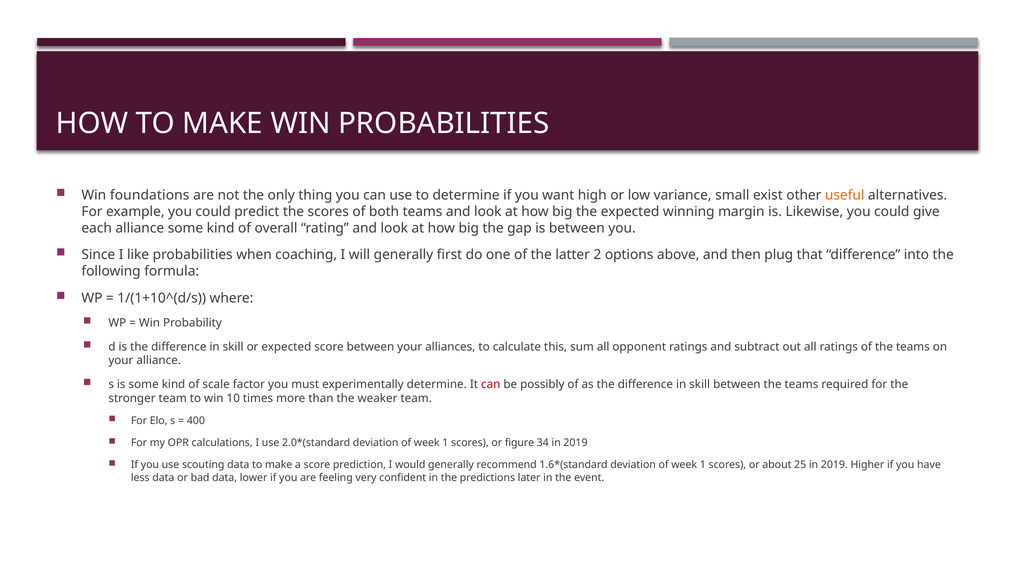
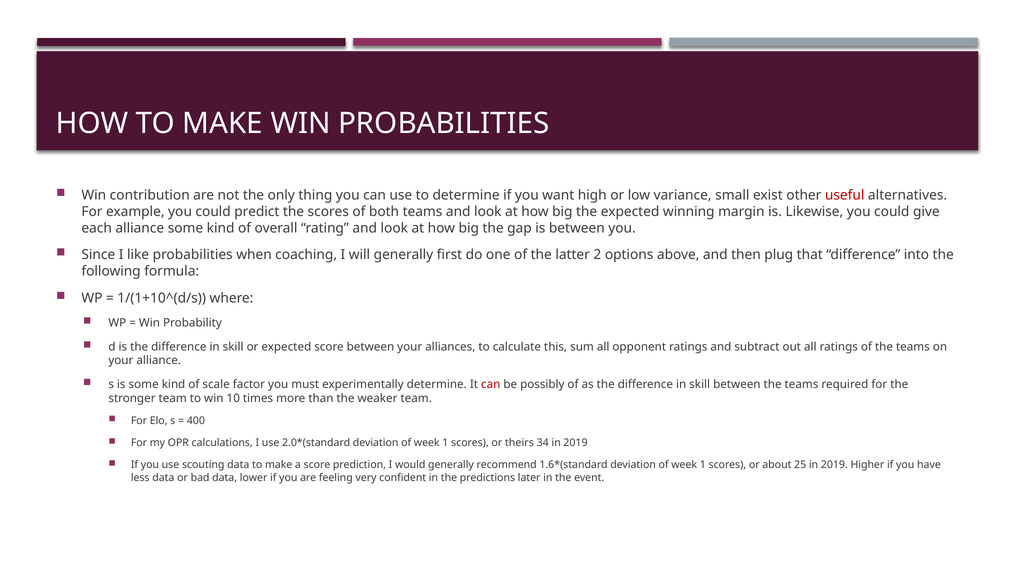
foundations: foundations -> contribution
useful colour: orange -> red
figure: figure -> theirs
